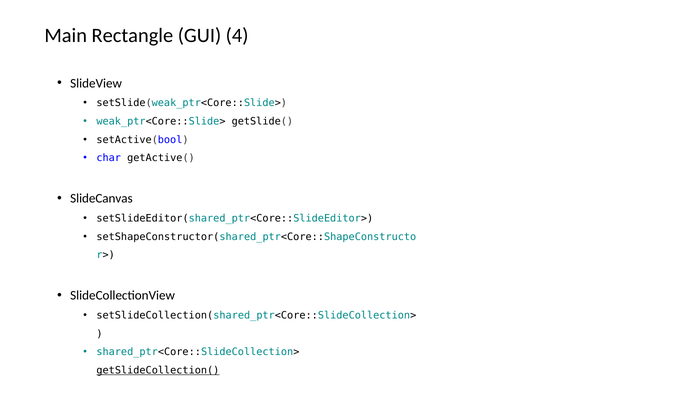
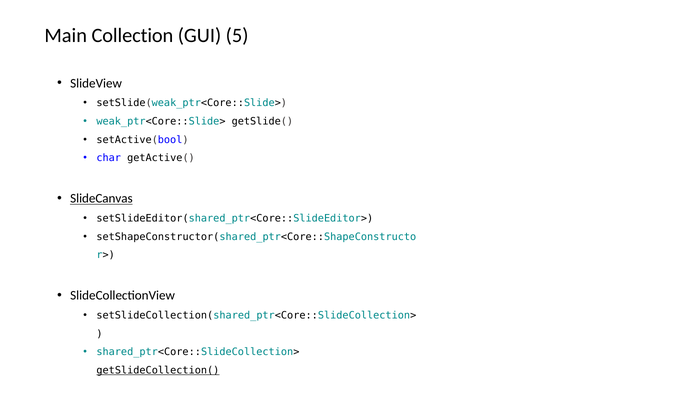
Rectangle: Rectangle -> Collection
4: 4 -> 5
SlideCanvas underline: none -> present
